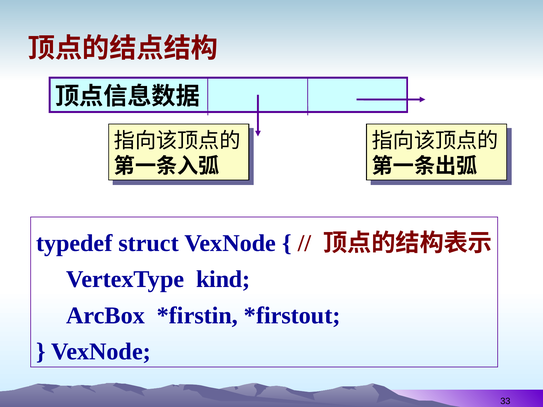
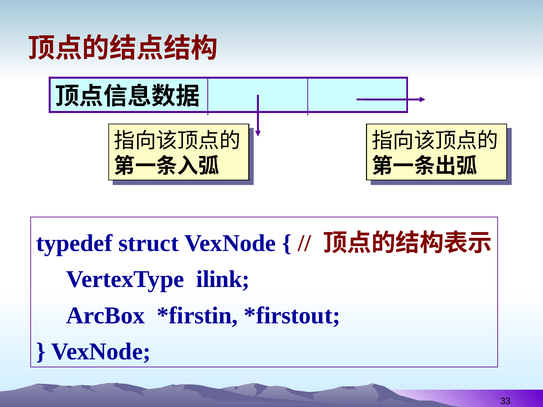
kind: kind -> ilink
